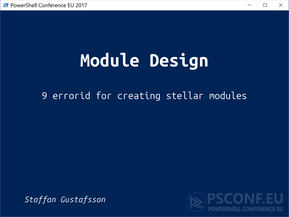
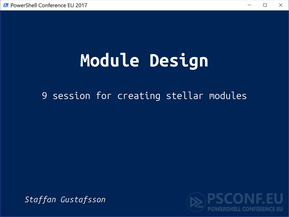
errorid: errorid -> session
